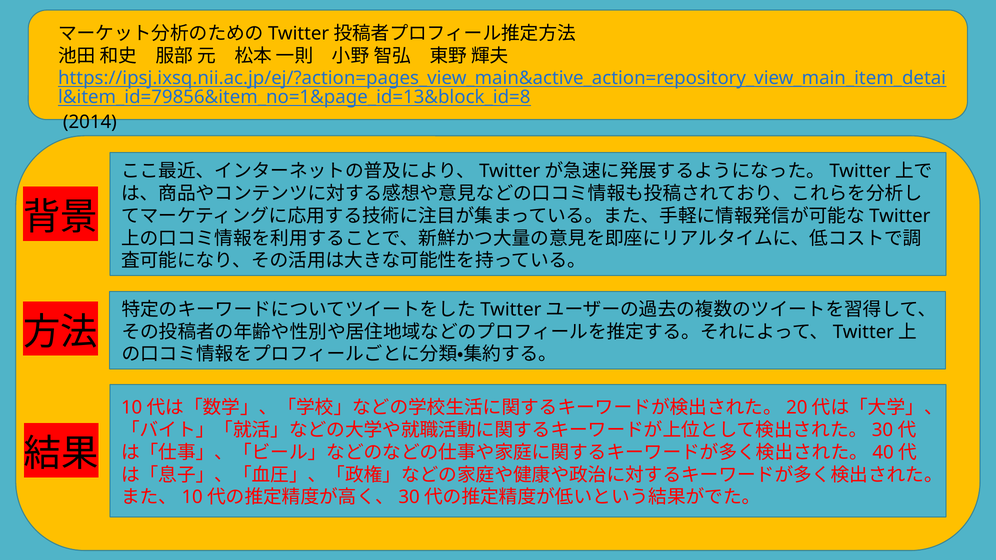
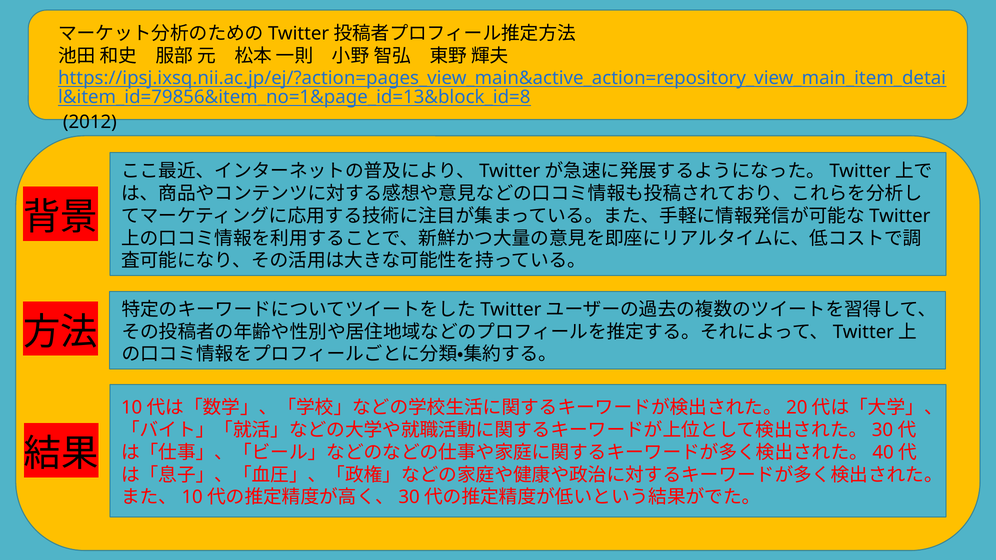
2014: 2014 -> 2012
